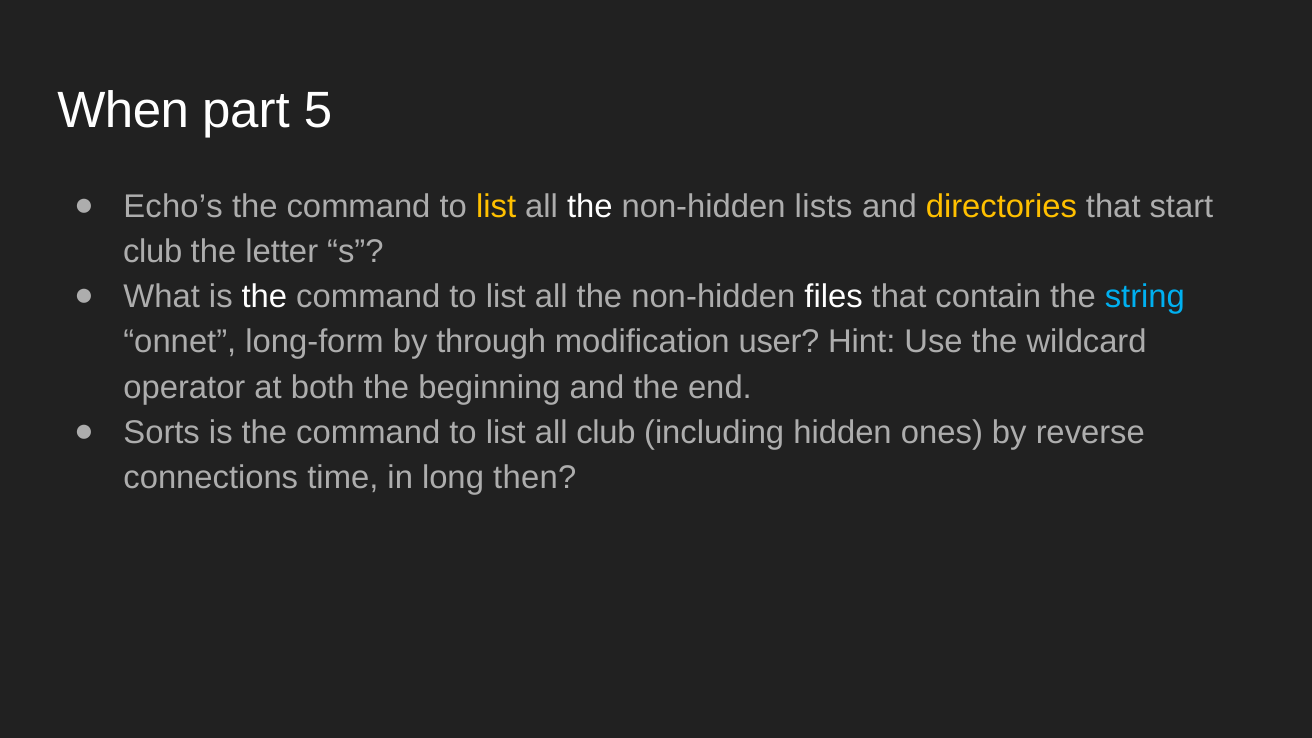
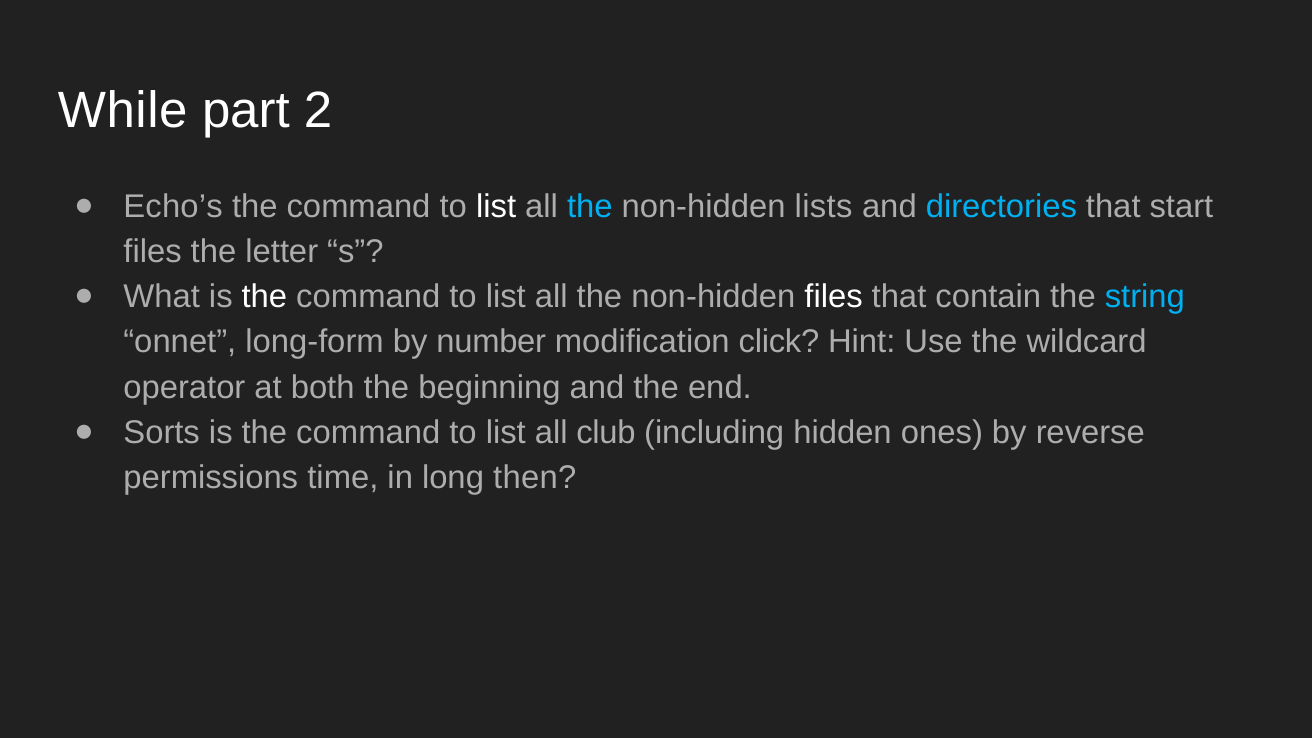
When: When -> While
5: 5 -> 2
list at (496, 206) colour: yellow -> white
the at (590, 206) colour: white -> light blue
directories colour: yellow -> light blue
club at (153, 252): club -> files
through: through -> number
user: user -> click
connections: connections -> permissions
